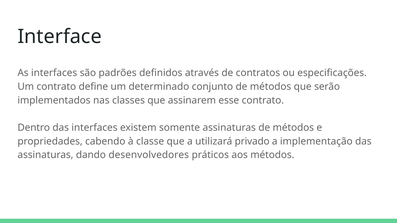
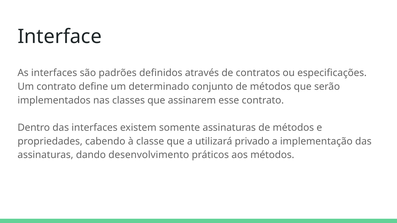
desenvolvedores: desenvolvedores -> desenvolvimento
